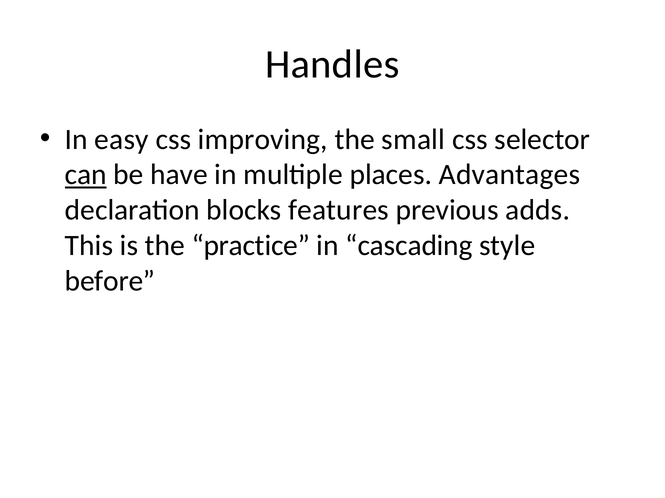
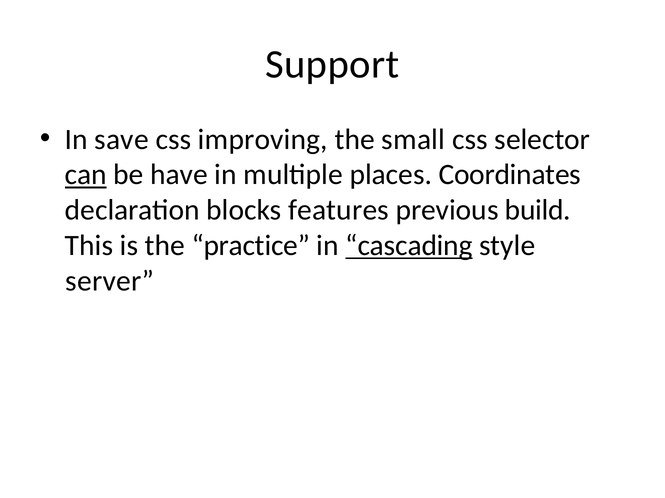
Handles: Handles -> Support
easy: easy -> save
Advantages: Advantages -> Coordinates
adds: adds -> build
cascading underline: none -> present
before: before -> server
